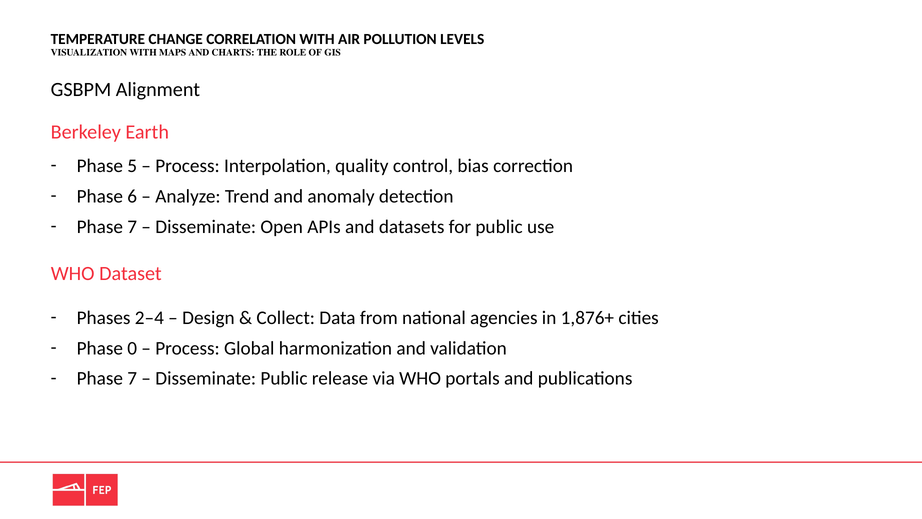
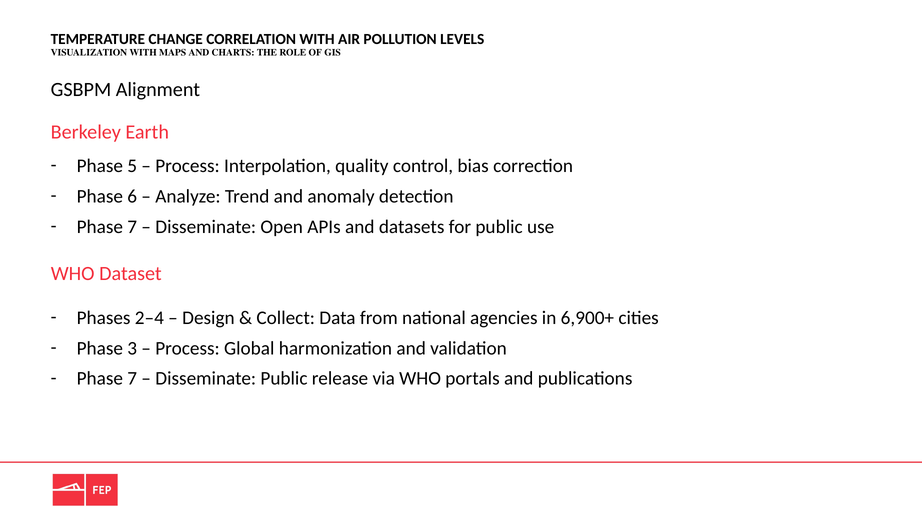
1,876+: 1,876+ -> 6,900+
0: 0 -> 3
